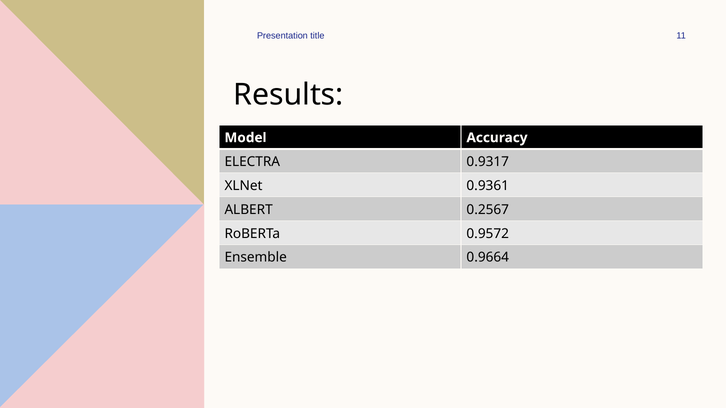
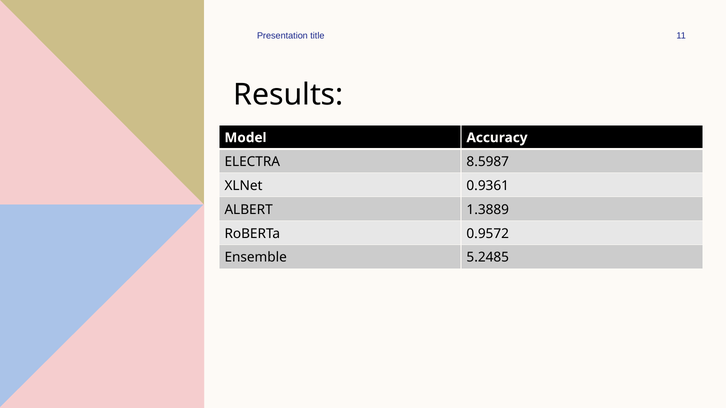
0.9317: 0.9317 -> 8.5987
0.2567: 0.2567 -> 1.3889
0.9664: 0.9664 -> 5.2485
